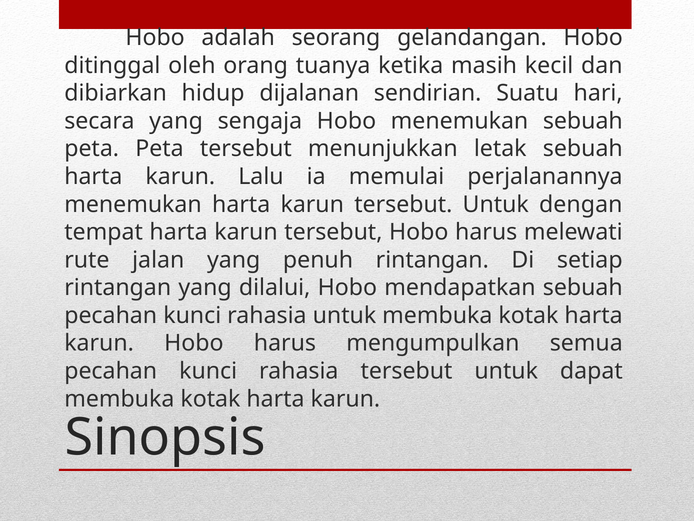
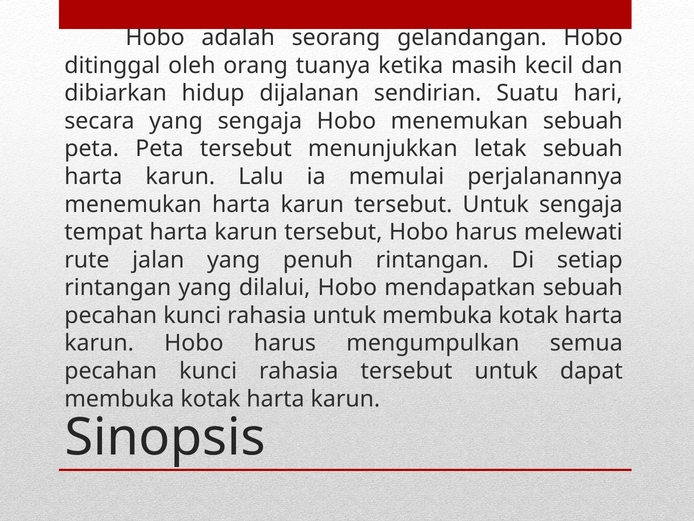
Untuk dengan: dengan -> sengaja
